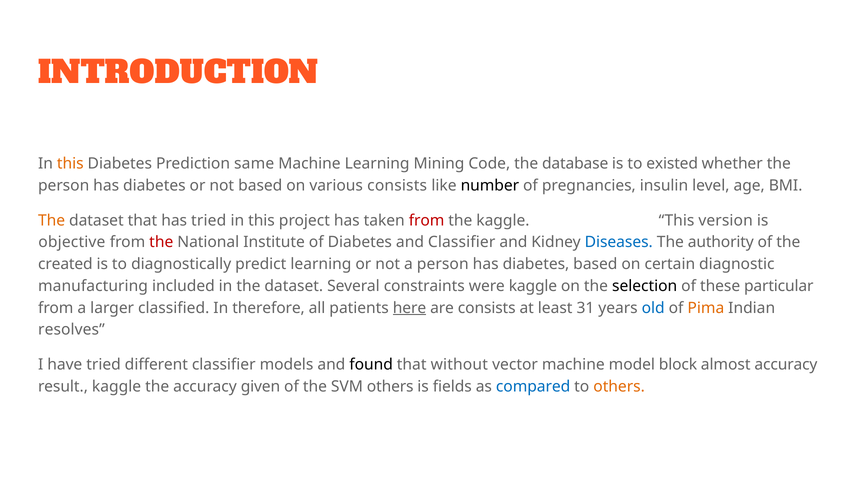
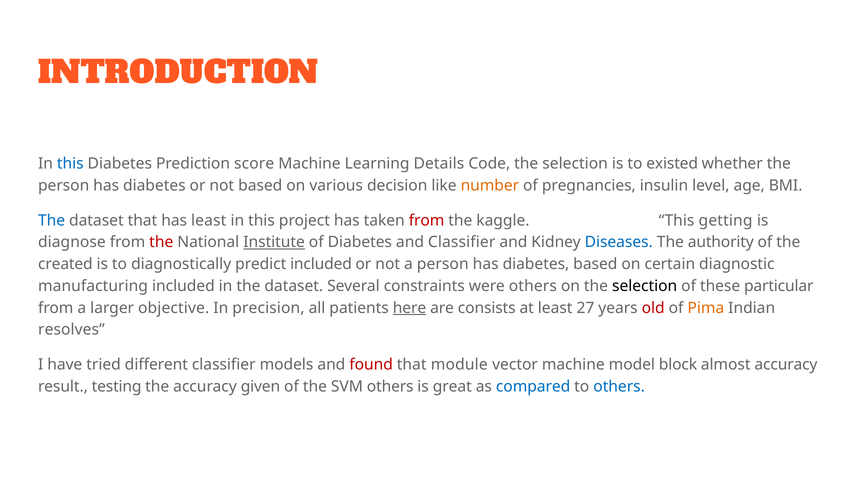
this at (70, 164) colour: orange -> blue
same: same -> score
Mining: Mining -> Details
Code the database: database -> selection
various consists: consists -> decision
number colour: black -> orange
The at (52, 220) colour: orange -> blue
has tried: tried -> least
version: version -> getting
objective: objective -> diagnose
Institute underline: none -> present
predict learning: learning -> included
were kaggle: kaggle -> others
classified: classified -> objective
therefore: therefore -> precision
31: 31 -> 27
old colour: blue -> red
found colour: black -> red
without: without -> module
result kaggle: kaggle -> testing
fields: fields -> great
others at (619, 386) colour: orange -> blue
